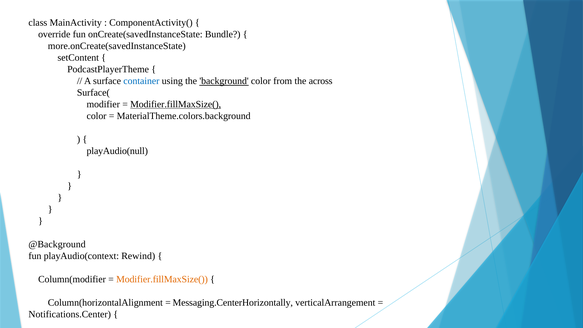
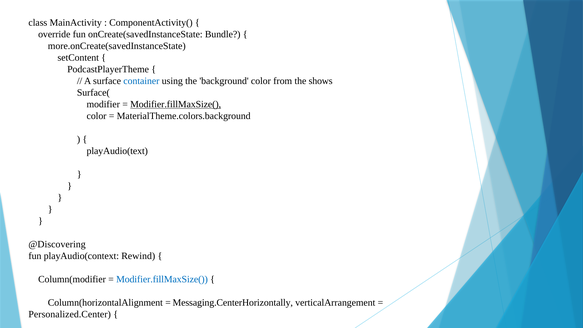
background underline: present -> none
across: across -> shows
playAudio(null: playAudio(null -> playAudio(text
@Background: @Background -> @Discovering
Modifier.fillMaxSize( at (162, 279) colour: orange -> blue
Notifications.Center: Notifications.Center -> Personalized.Center
